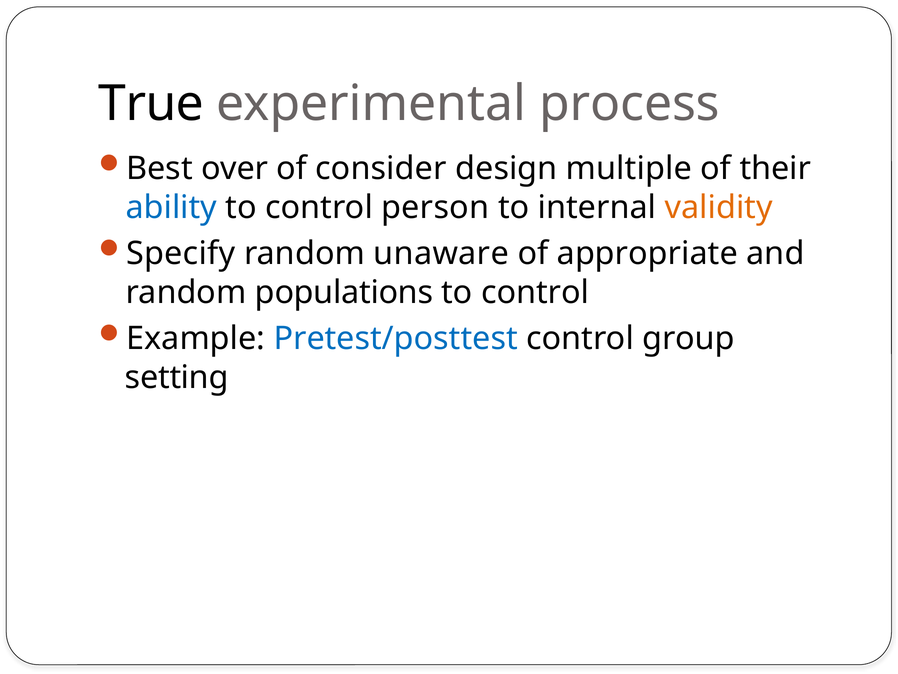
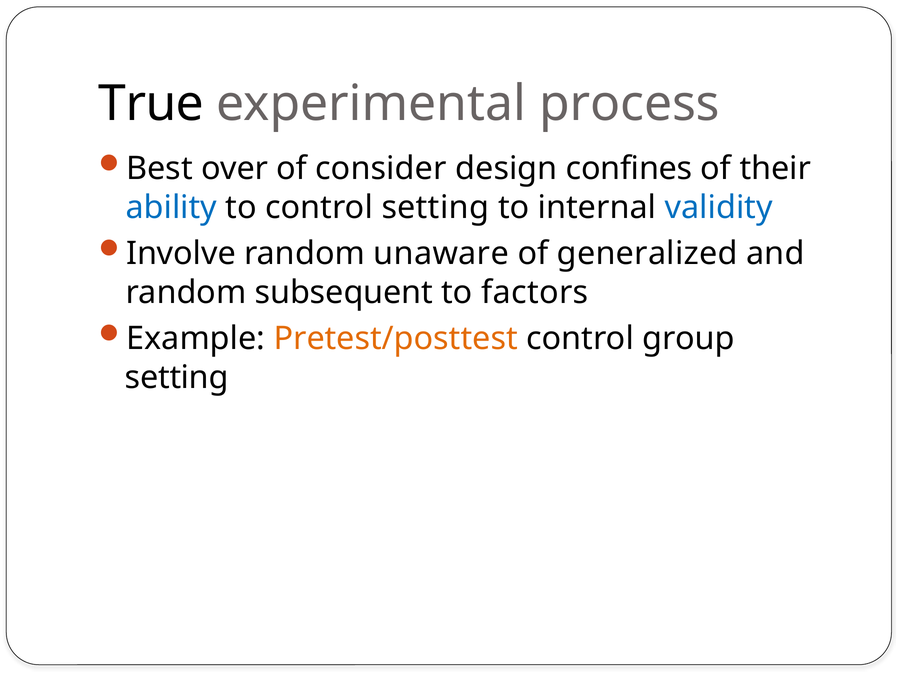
multiple: multiple -> confines
control person: person -> setting
validity colour: orange -> blue
Specify: Specify -> Involve
appropriate: appropriate -> generalized
populations: populations -> subsequent
control at (535, 292): control -> factors
Pretest/posttest colour: blue -> orange
